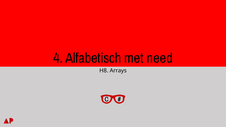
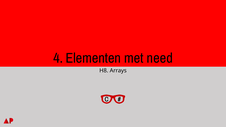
Alfabetisch: Alfabetisch -> Elementen
